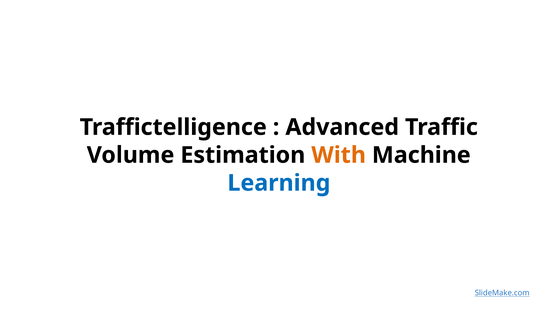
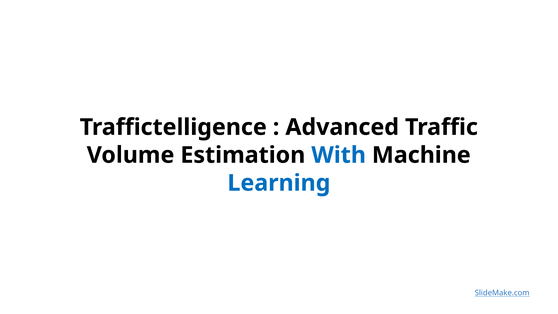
With colour: orange -> blue
